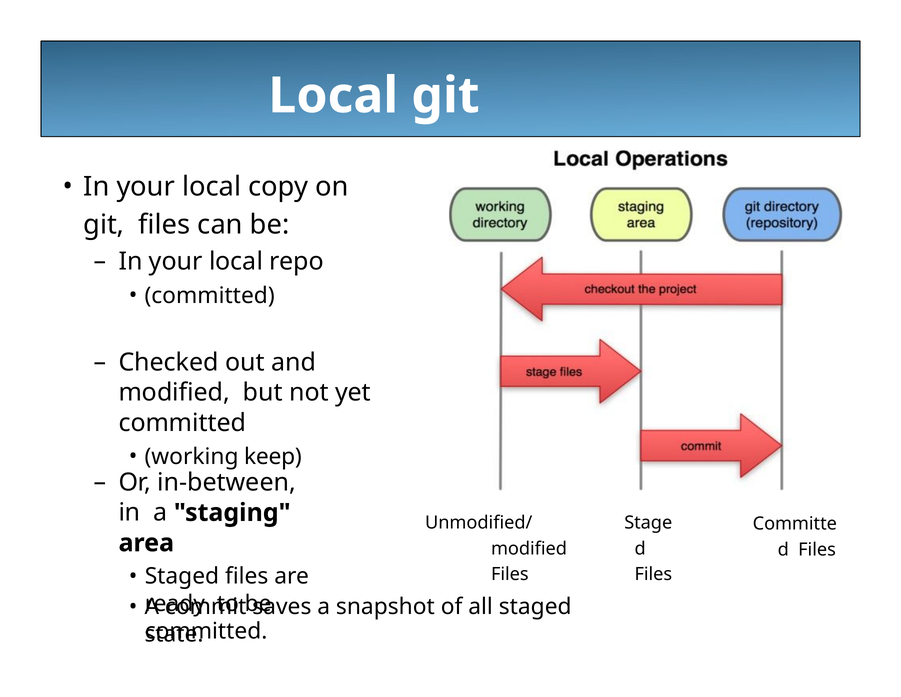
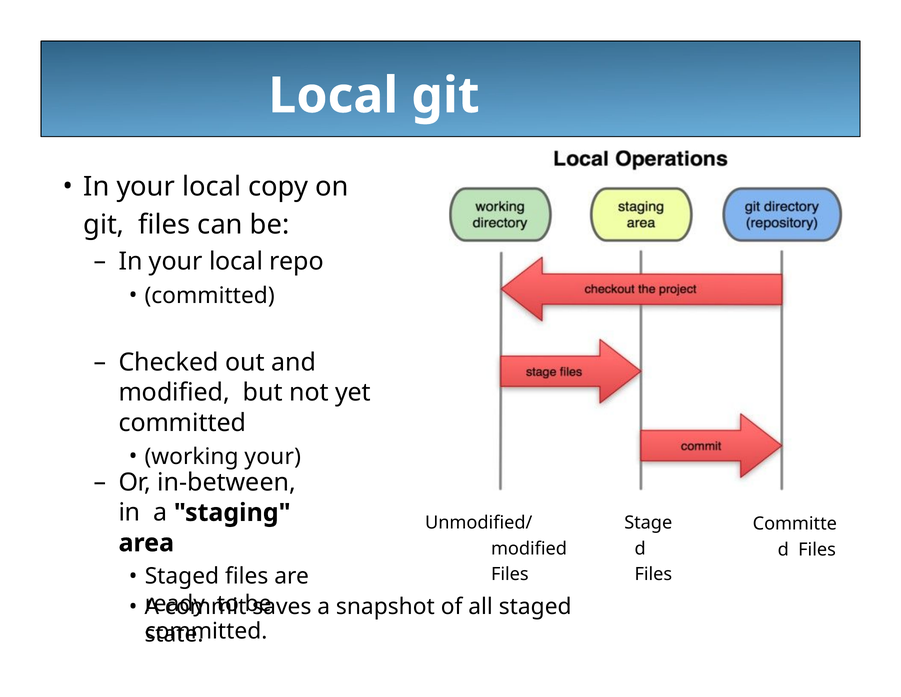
working keep: keep -> your
